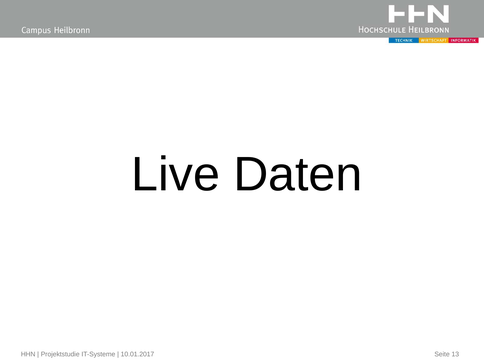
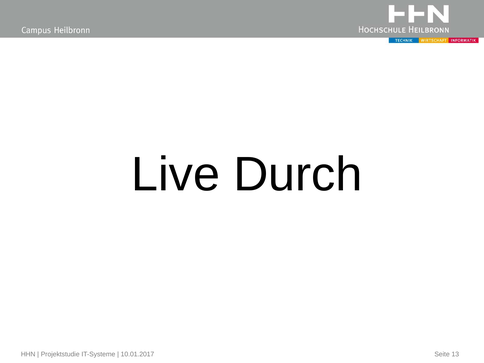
Daten: Daten -> Durch
